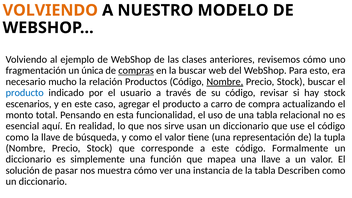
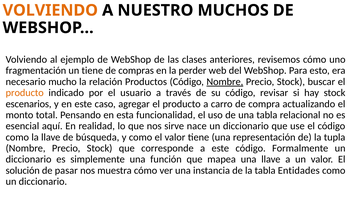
MODELO: MODELO -> MUCHOS
un única: única -> tiene
compras underline: present -> none
la buscar: buscar -> perder
producto at (25, 93) colour: blue -> orange
usan: usan -> nace
Describen: Describen -> Entidades
